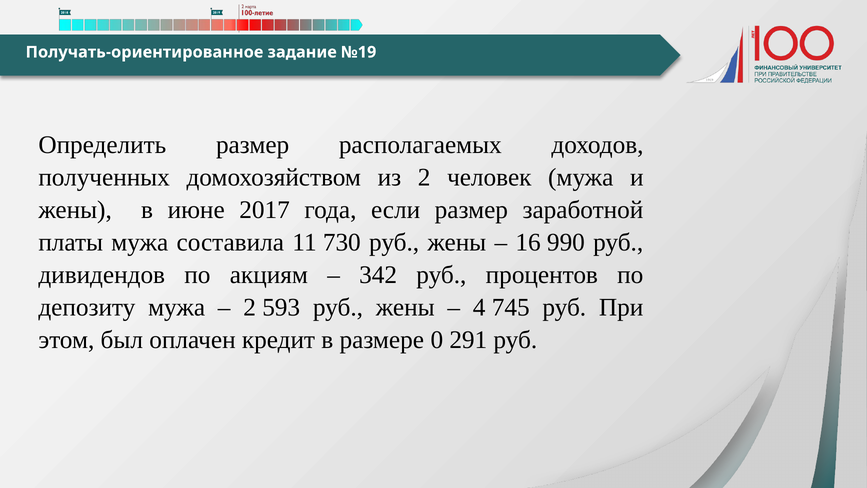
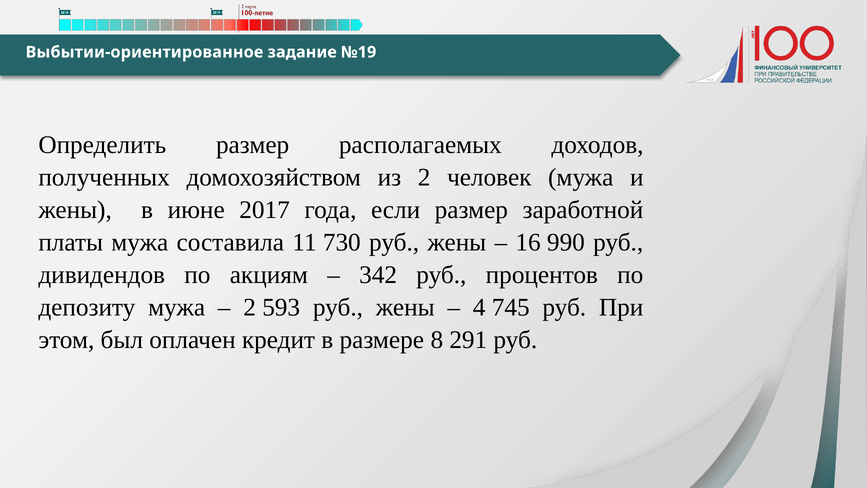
Получать-ориентированное: Получать-ориентированное -> Выбытии-ориентированное
0: 0 -> 8
